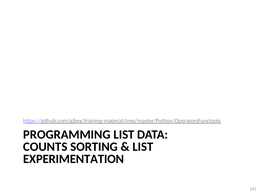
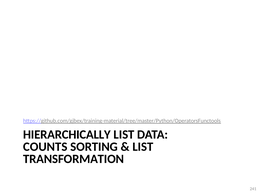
PROGRAMMING: PROGRAMMING -> HIERARCHICALLY
EXPERIMENTATION: EXPERIMENTATION -> TRANSFORMATION
